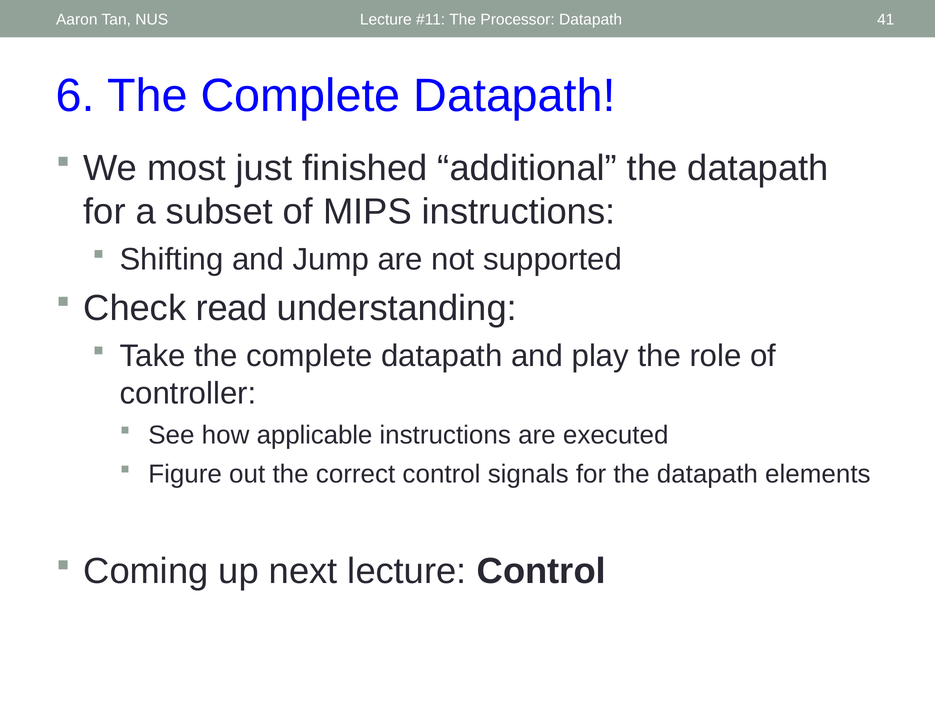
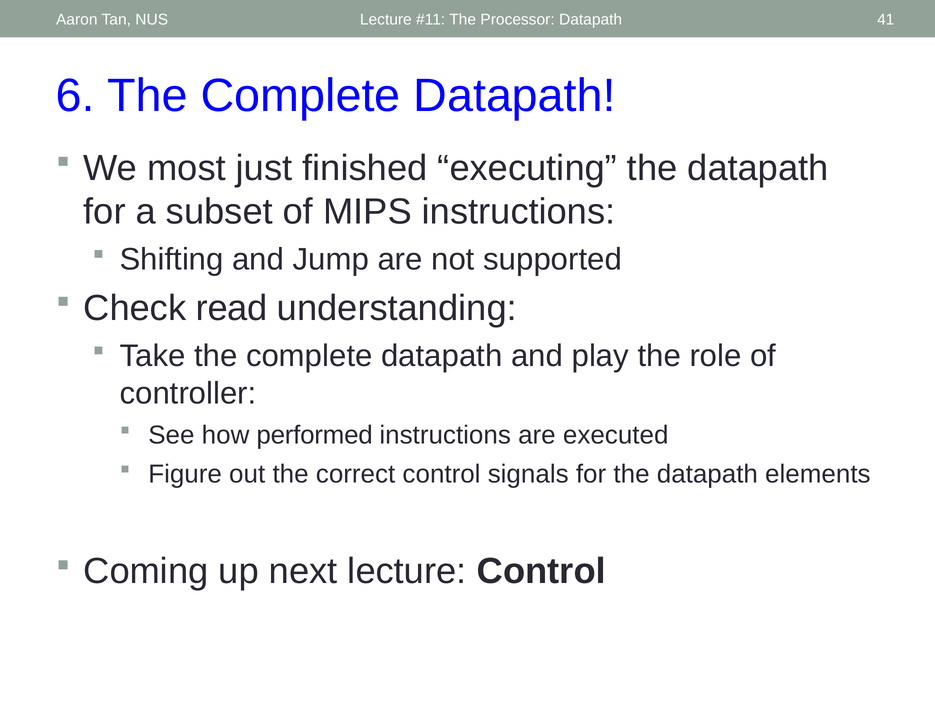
additional: additional -> executing
applicable: applicable -> performed
